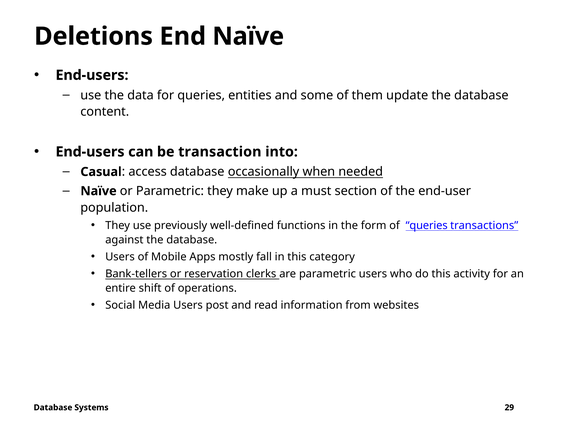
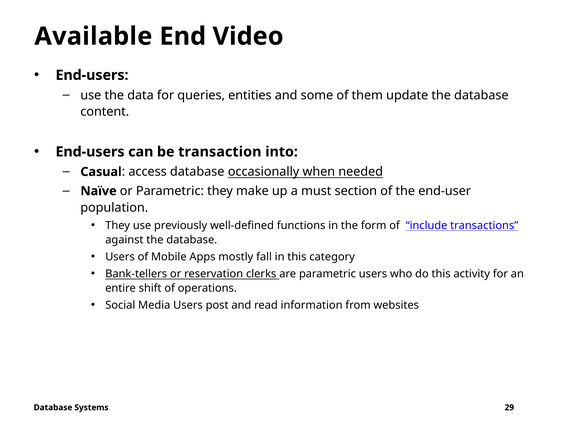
Deletions: Deletions -> Available
End Naïve: Naïve -> Video
of queries: queries -> include
